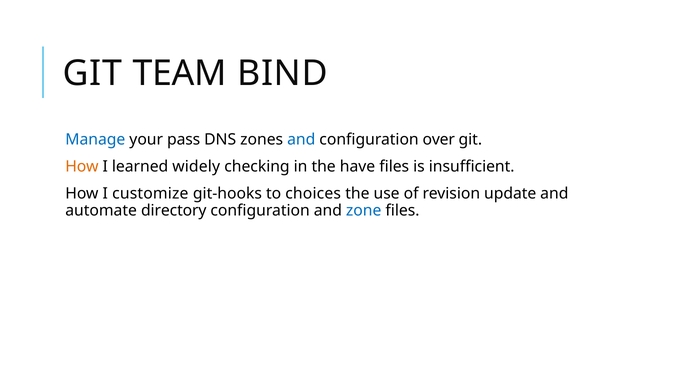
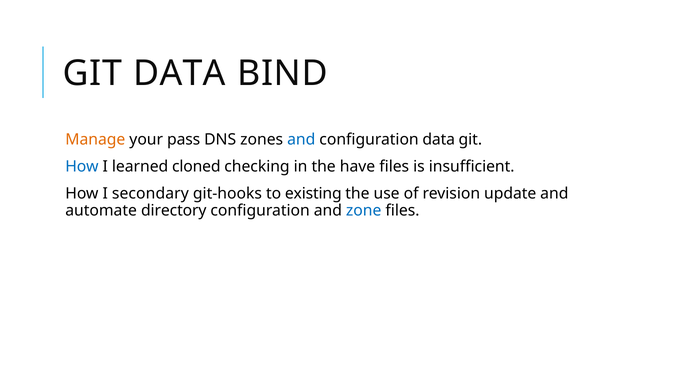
GIT TEAM: TEAM -> DATA
Manage colour: blue -> orange
configuration over: over -> data
How at (82, 167) colour: orange -> blue
widely: widely -> cloned
customize: customize -> secondary
choices: choices -> existing
